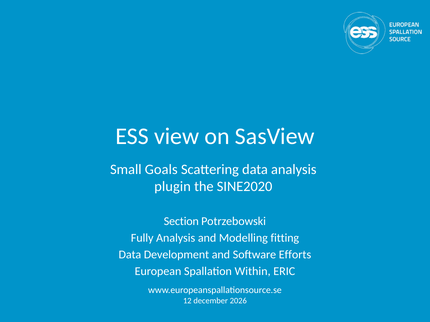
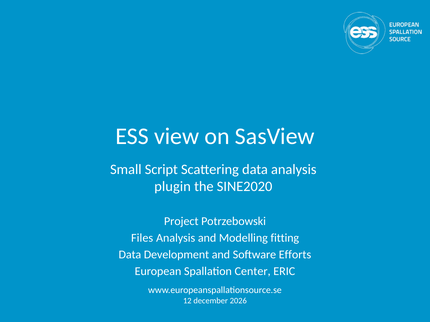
Goals: Goals -> Script
Section: Section -> Project
Fully: Fully -> Files
Within: Within -> Center
